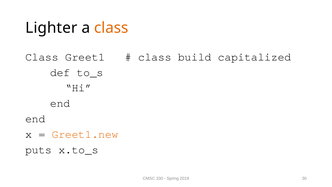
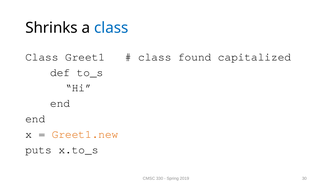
Lighter: Lighter -> Shrinks
class at (111, 28) colour: orange -> blue
build: build -> found
